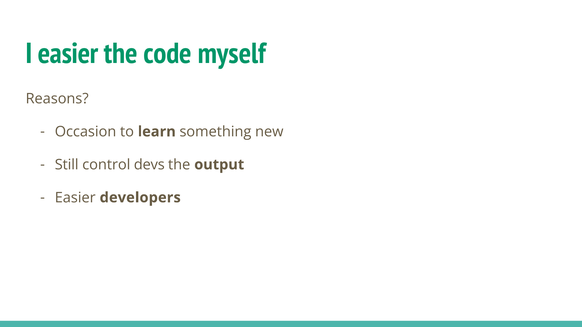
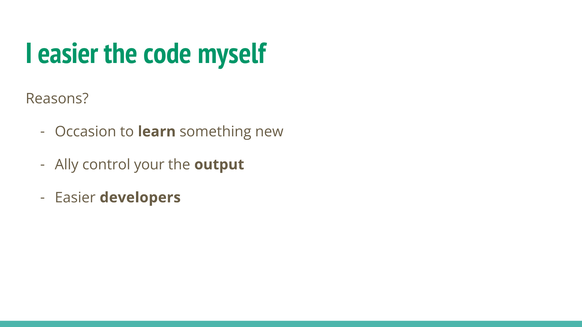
Still: Still -> Ally
devs: devs -> your
